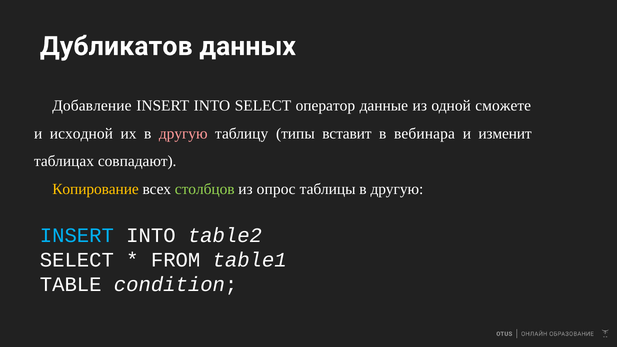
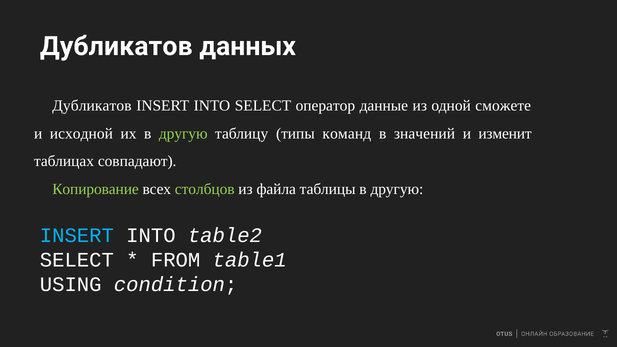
Добавление at (92, 106): Добавление -> Дубликатов
другую at (183, 134) colour: pink -> light green
вставит: вставит -> команд
вебинара: вебинара -> значений
Копирование colour: yellow -> light green
опрос: опрос -> файла
TABLE: TABLE -> USING
